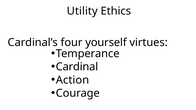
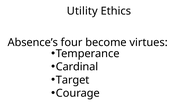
Cardinal’s: Cardinal’s -> Absence’s
yourself: yourself -> become
Action: Action -> Target
